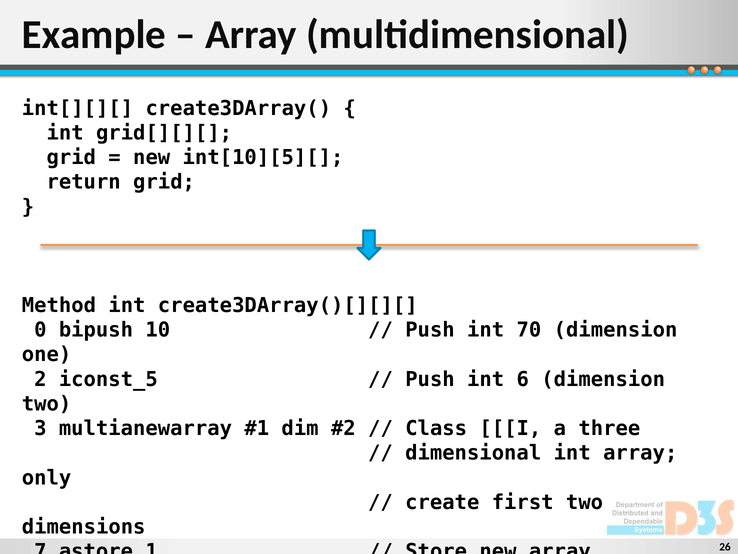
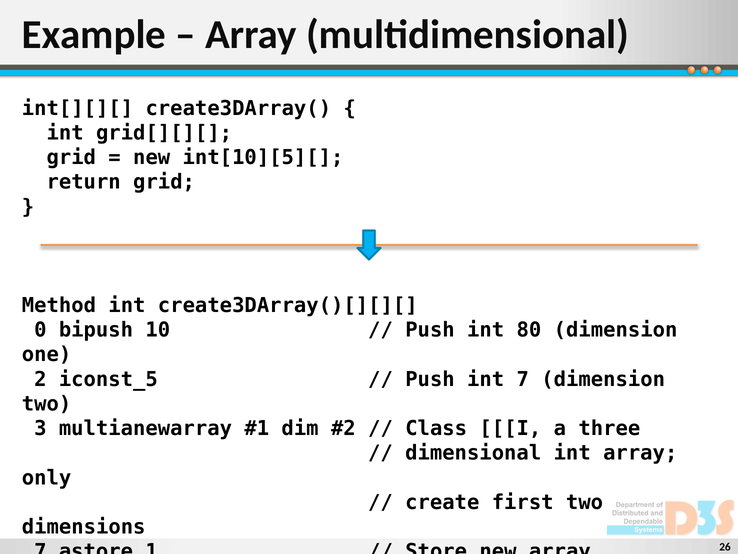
70: 70 -> 80
int 6: 6 -> 7
